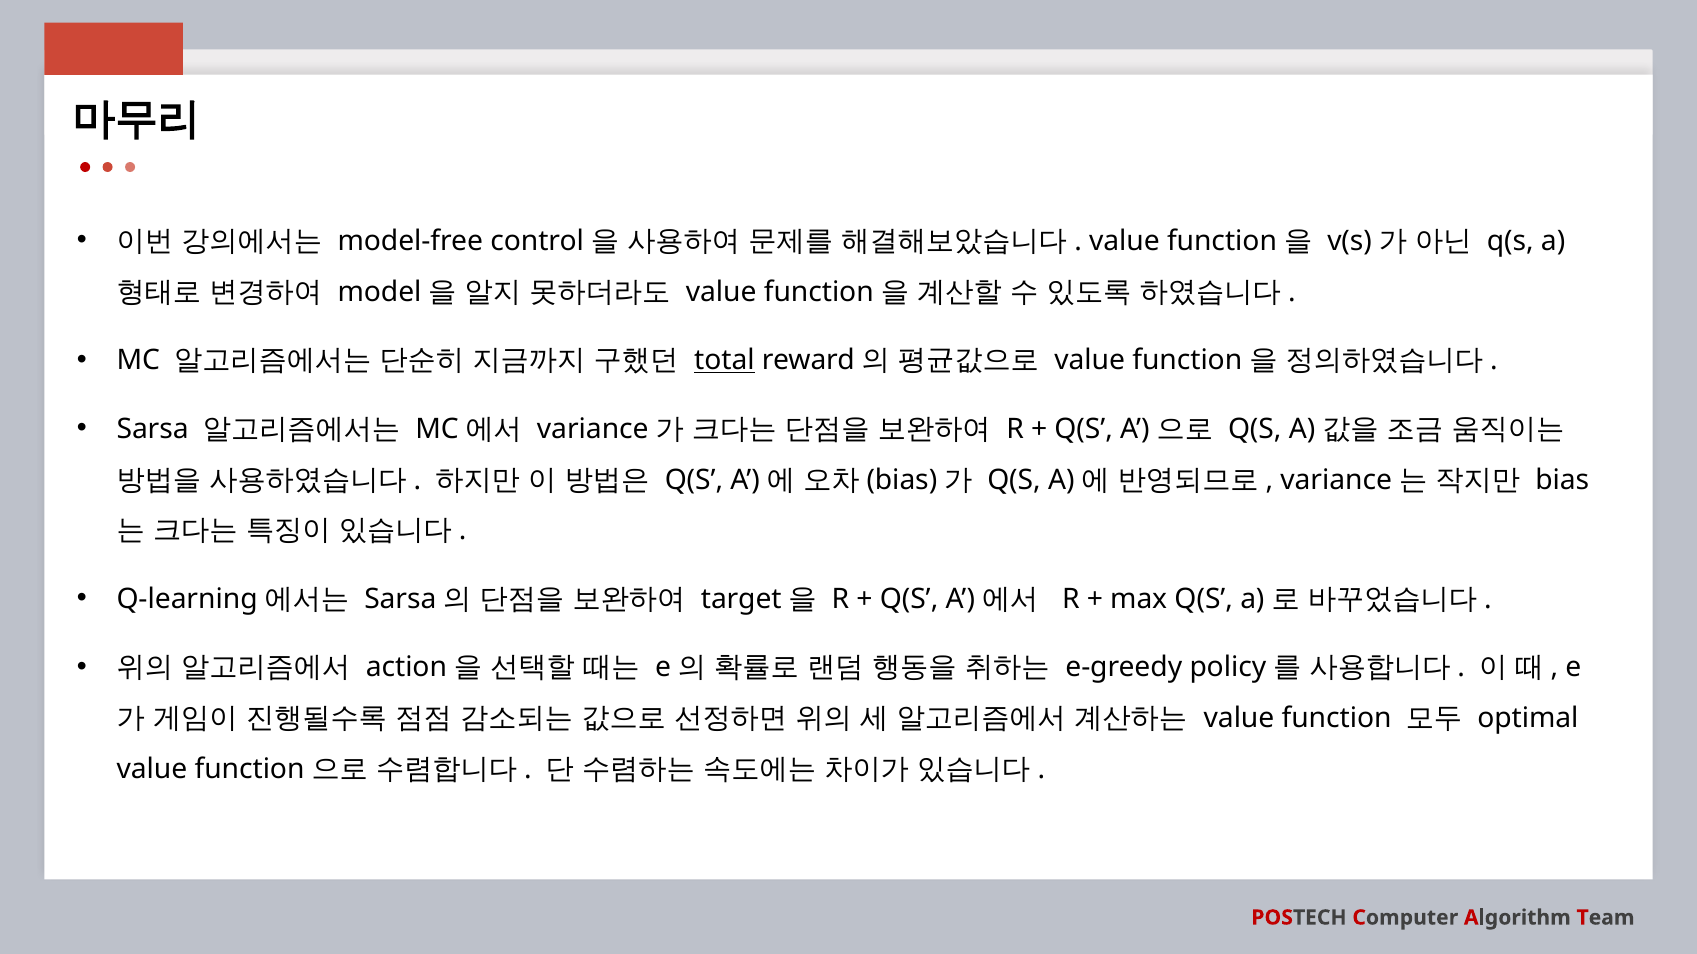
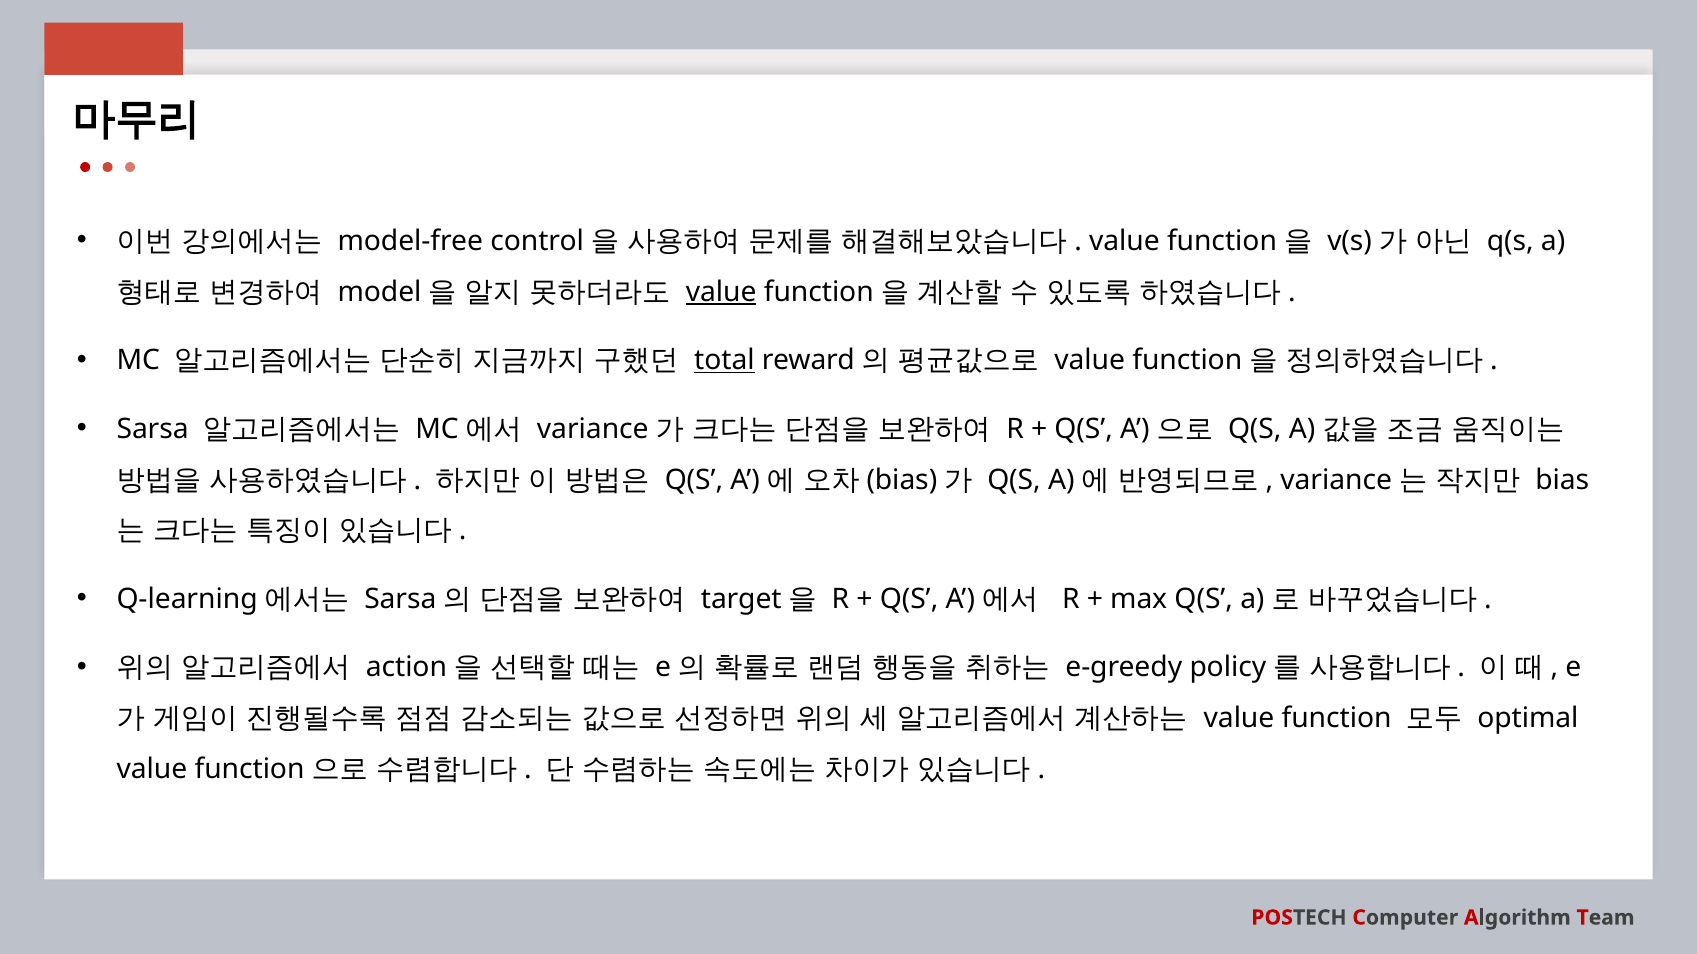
value at (721, 292) underline: none -> present
